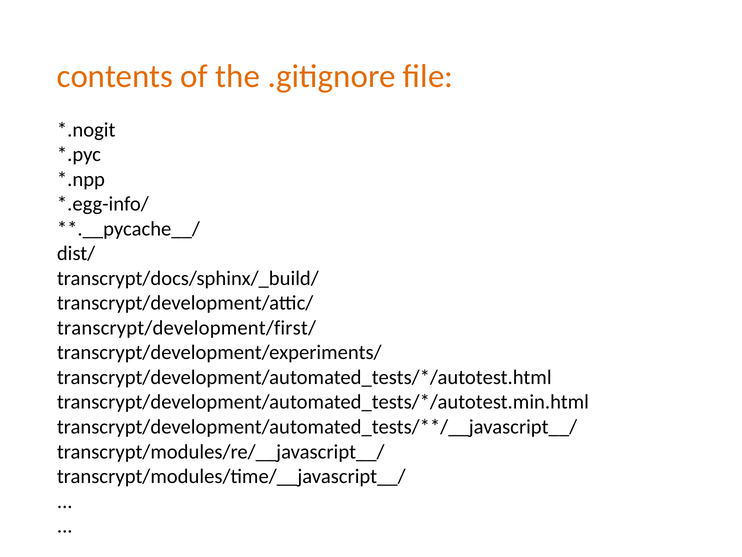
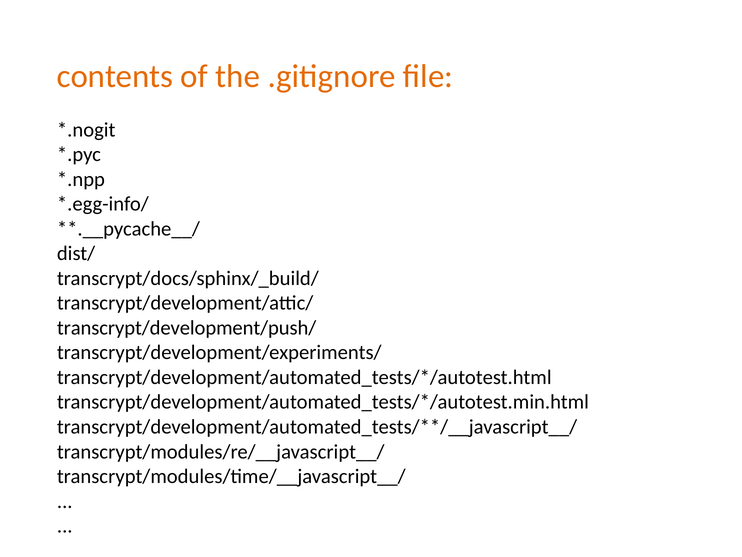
transcrypt/development/first/: transcrypt/development/first/ -> transcrypt/development/push/
